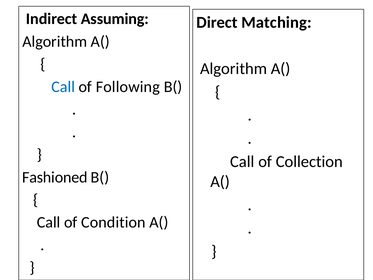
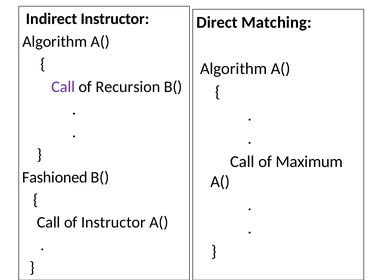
Indirect Assuming: Assuming -> Instructor
Call at (63, 87) colour: blue -> purple
Following: Following -> Recursion
Collection: Collection -> Maximum
of Condition: Condition -> Instructor
